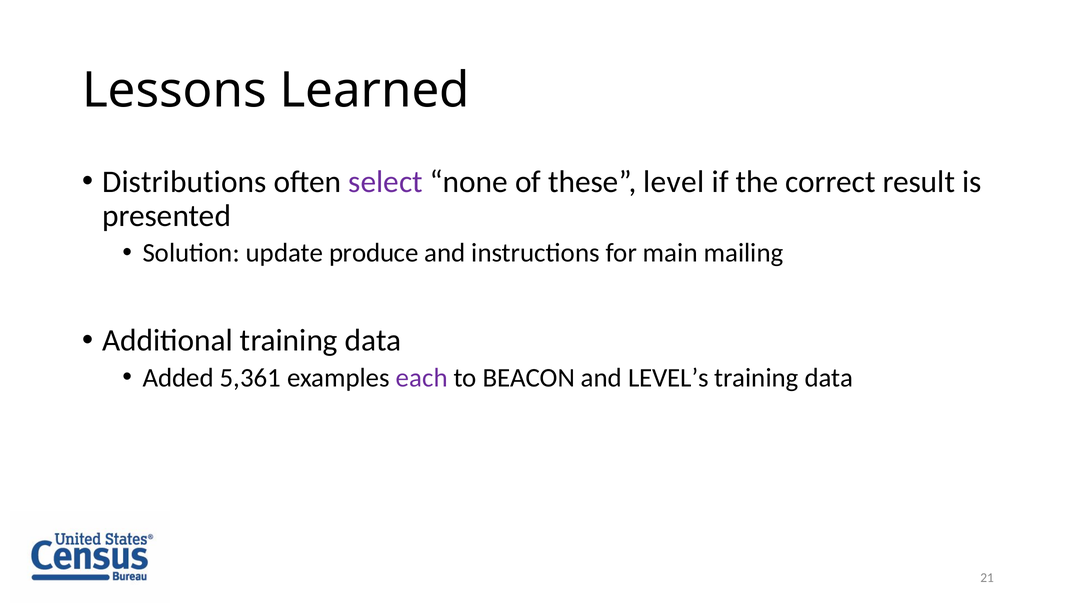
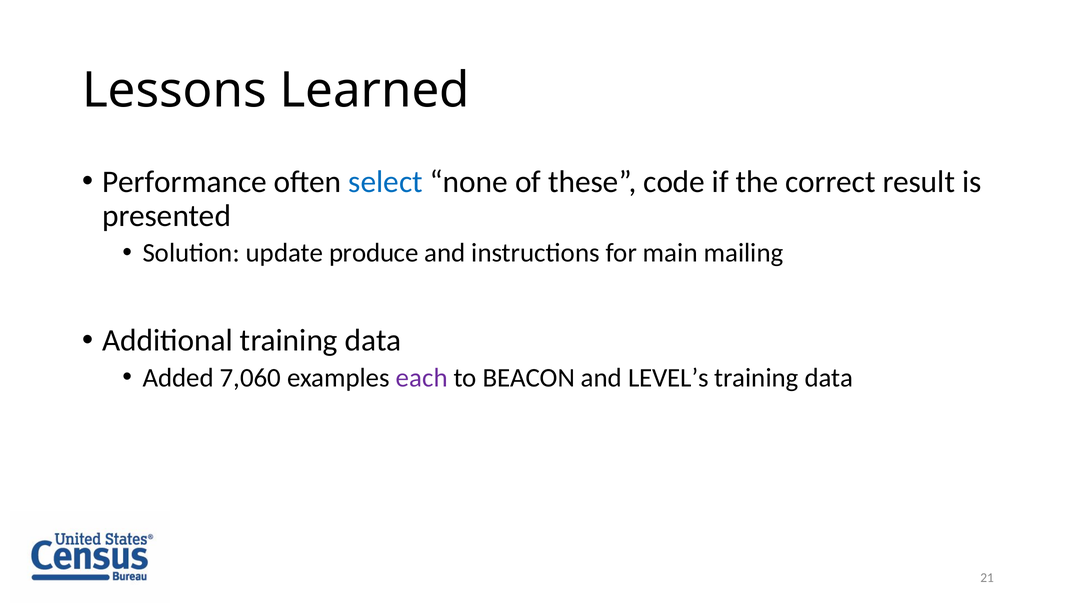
Distributions: Distributions -> Performance
select colour: purple -> blue
level: level -> code
5,361: 5,361 -> 7,060
